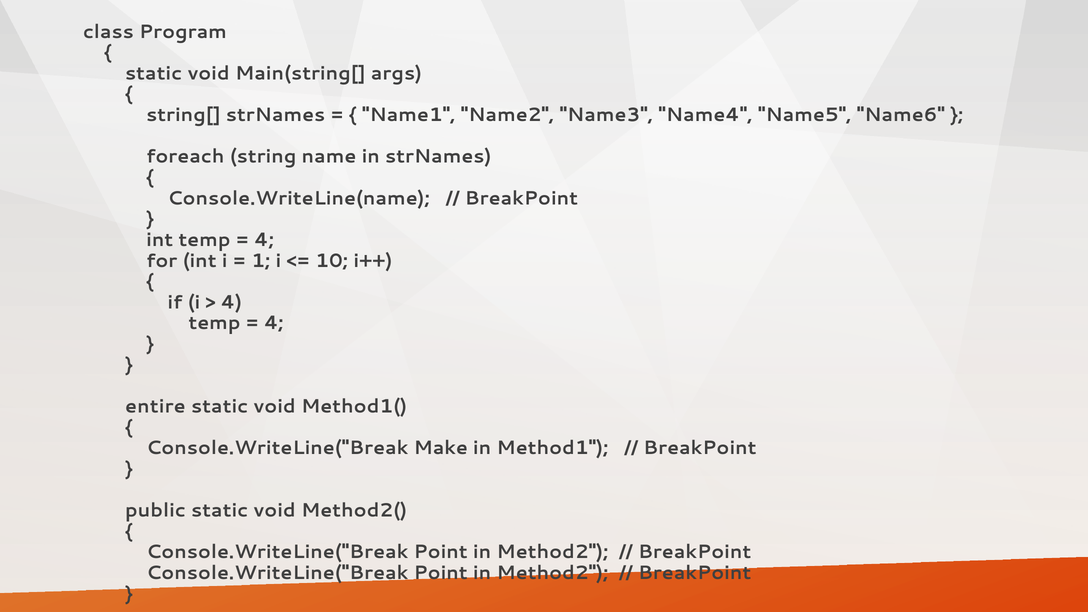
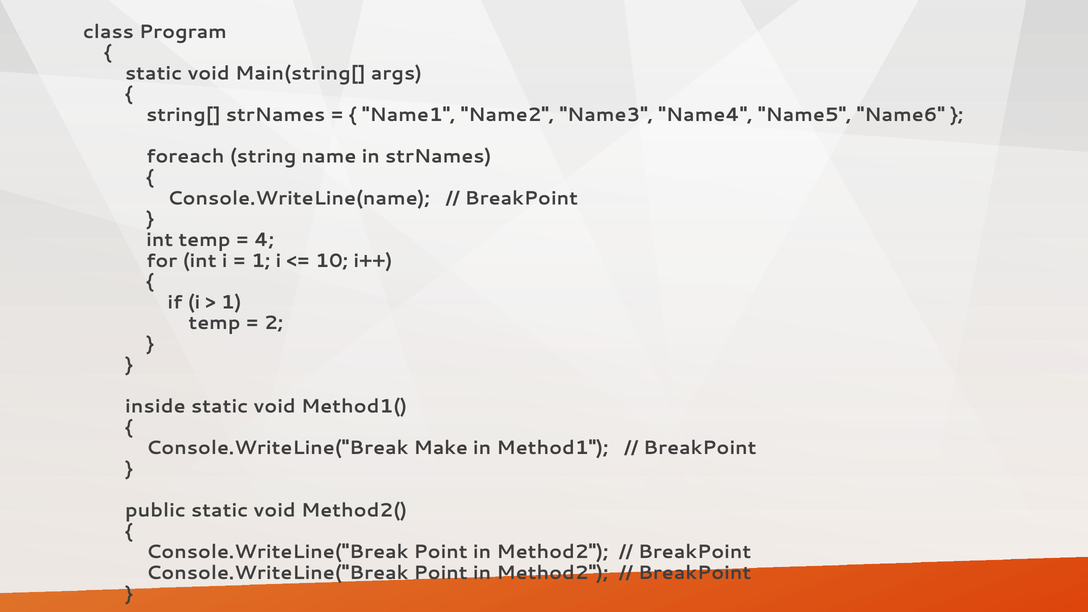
4 at (231, 302): 4 -> 1
4 at (274, 323): 4 -> 2
entire: entire -> inside
